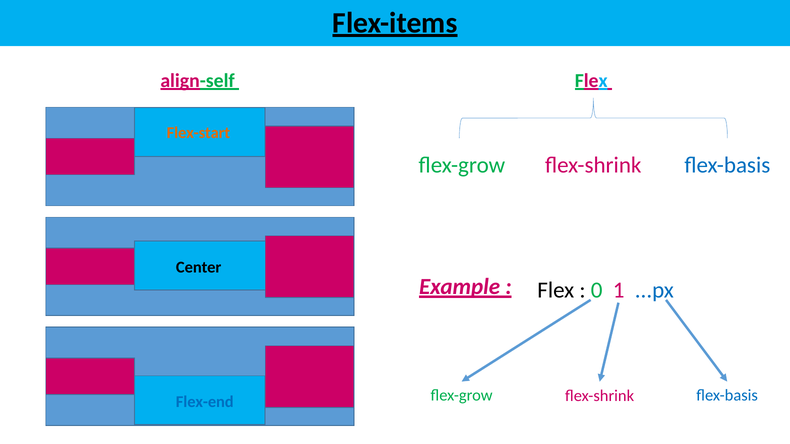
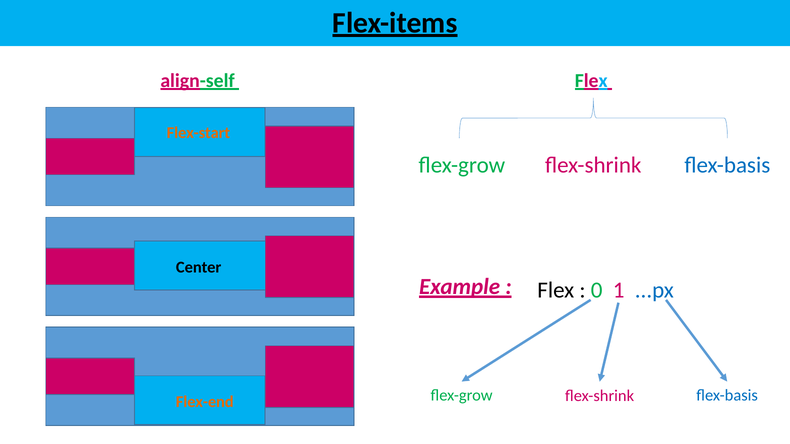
Flex-end colour: blue -> orange
